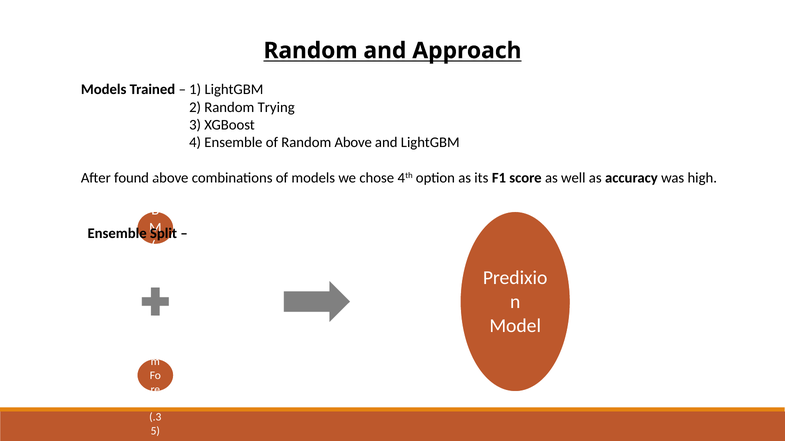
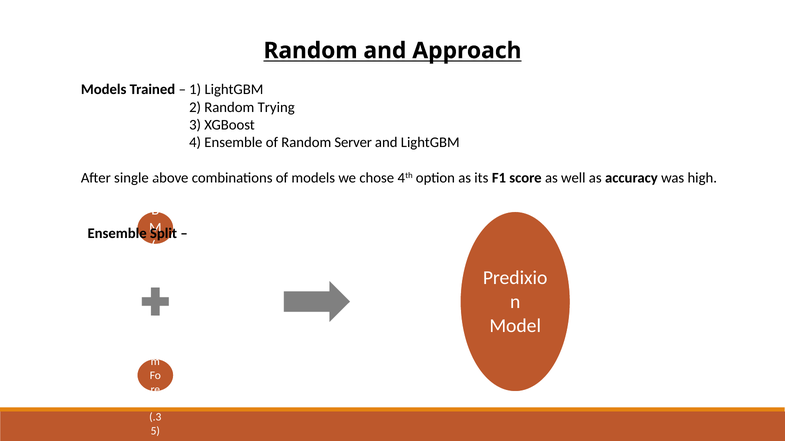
Random Above: Above -> Server
found: found -> single
